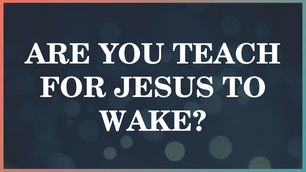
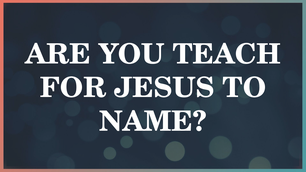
WAKE: WAKE -> NAME
